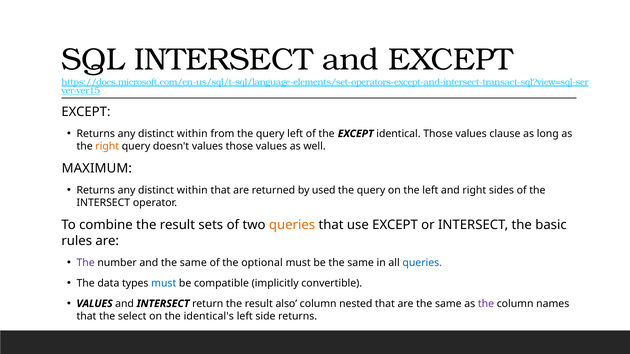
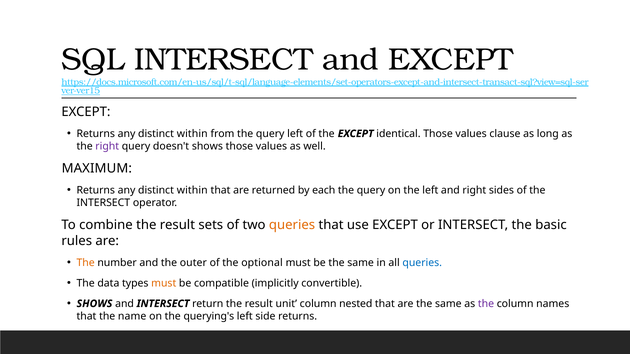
right at (107, 146) colour: orange -> purple
doesn't values: values -> shows
used: used -> each
The at (86, 263) colour: purple -> orange
and the same: same -> outer
must at (164, 283) colour: blue -> orange
VALUES at (95, 304): VALUES -> SHOWS
also: also -> unit
select: select -> name
identical's: identical's -> querying's
